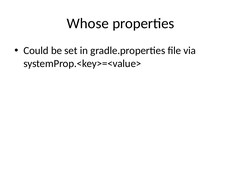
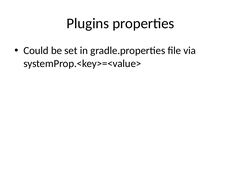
Whose: Whose -> Plugins
